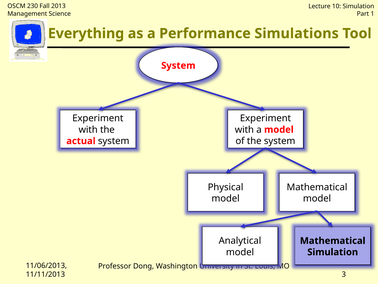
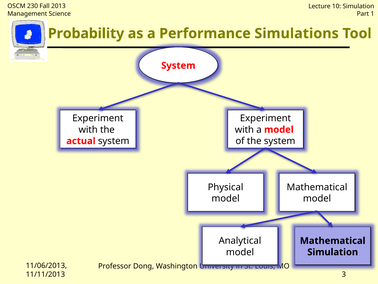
Everything: Everything -> Probability
